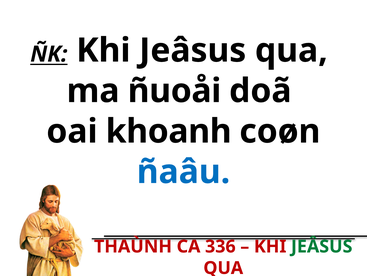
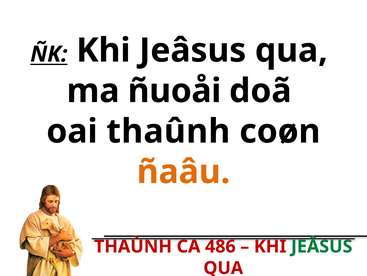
khoanh: khoanh -> thaûnh
ñaâu colour: blue -> orange
336: 336 -> 486
